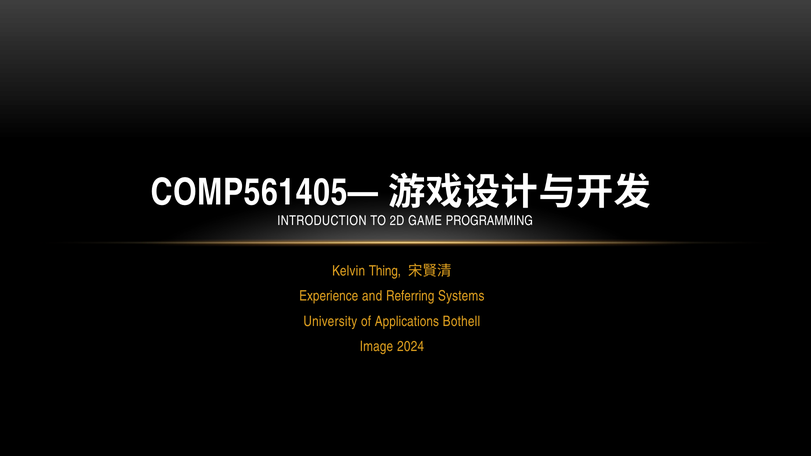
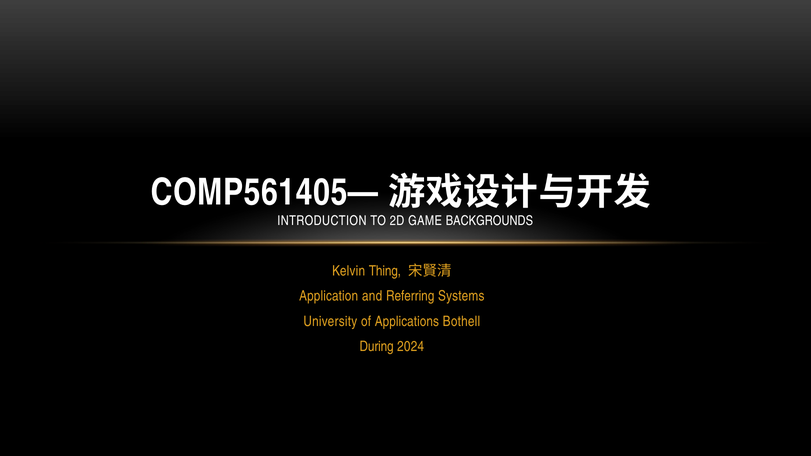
PROGRAMMING: PROGRAMMING -> BACKGROUNDS
Experience: Experience -> Application
Image: Image -> During
